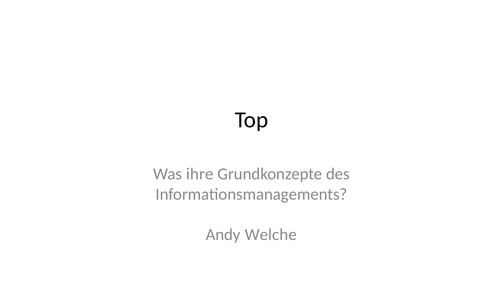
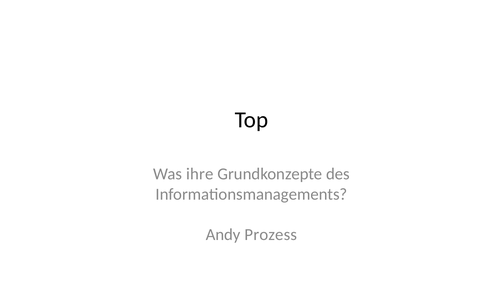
Welche: Welche -> Prozess
